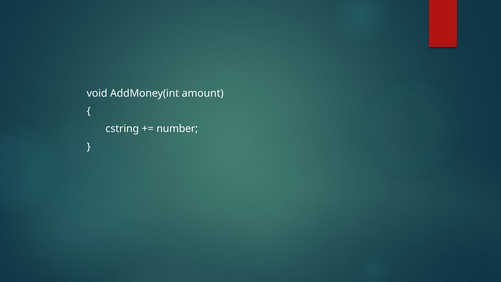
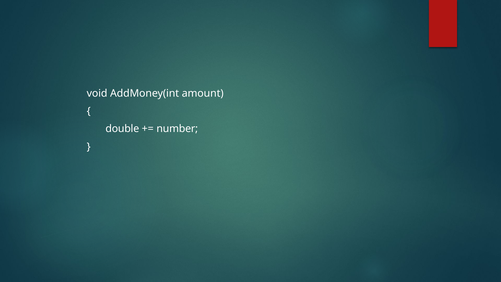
cstring: cstring -> double
